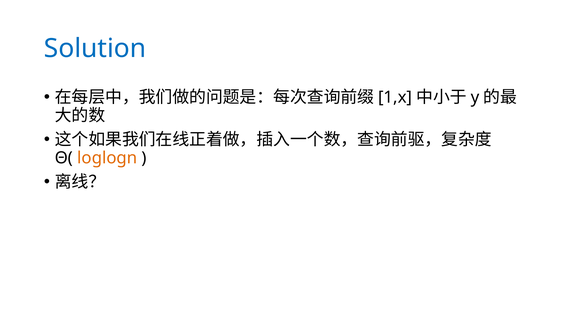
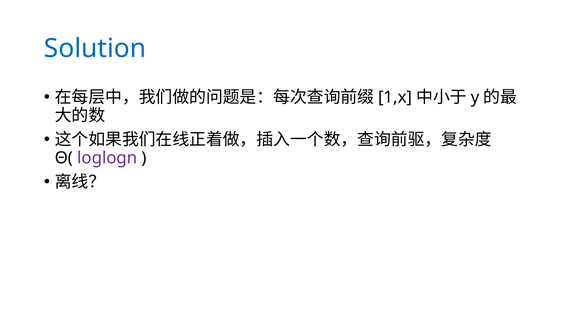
loglogn colour: orange -> purple
